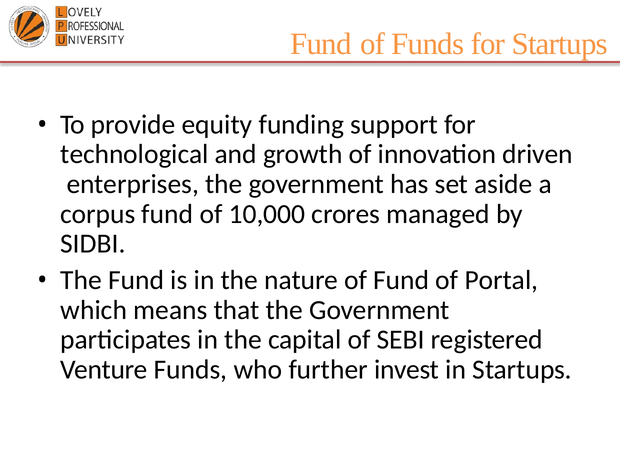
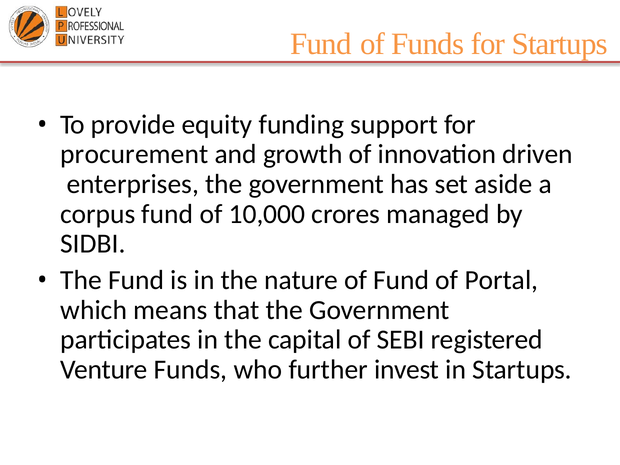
technological: technological -> procurement
